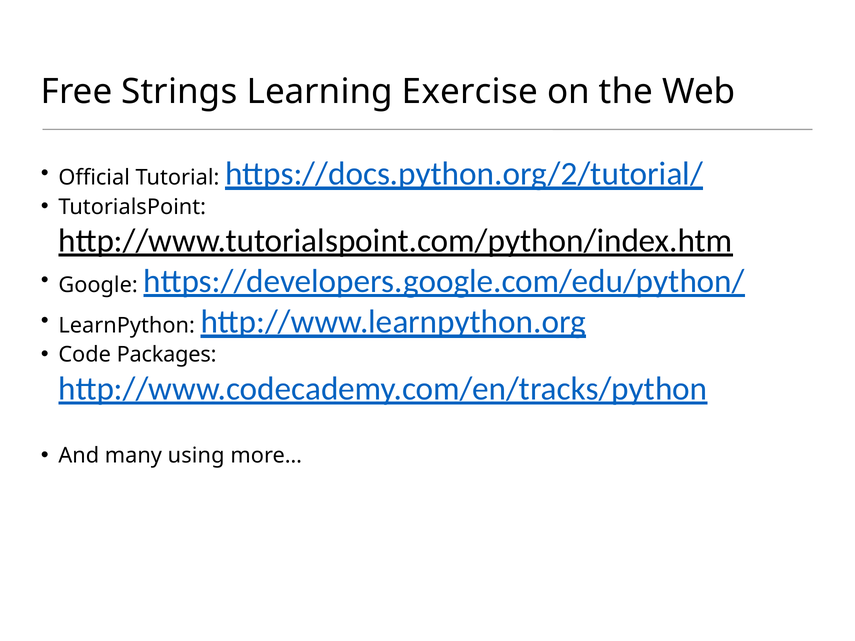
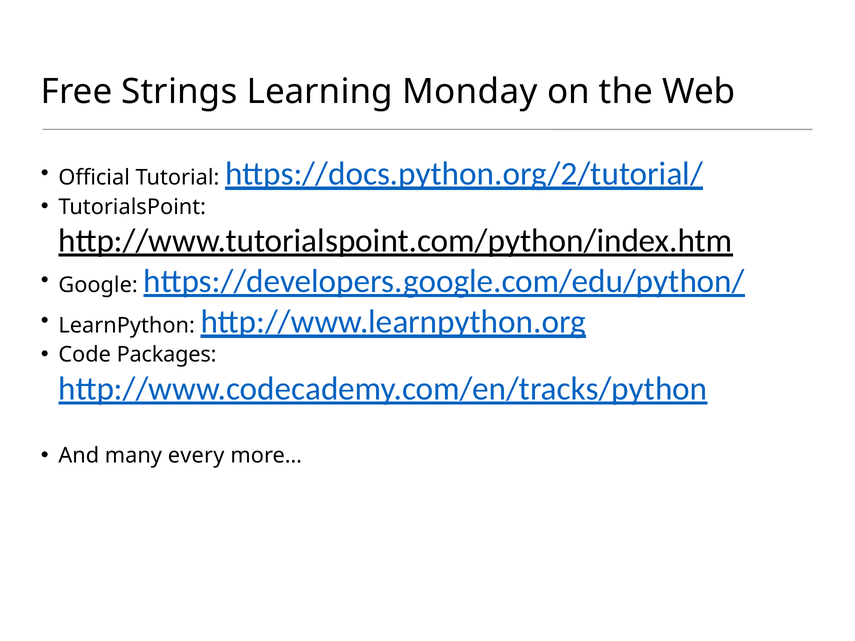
Exercise: Exercise -> Monday
using: using -> every
